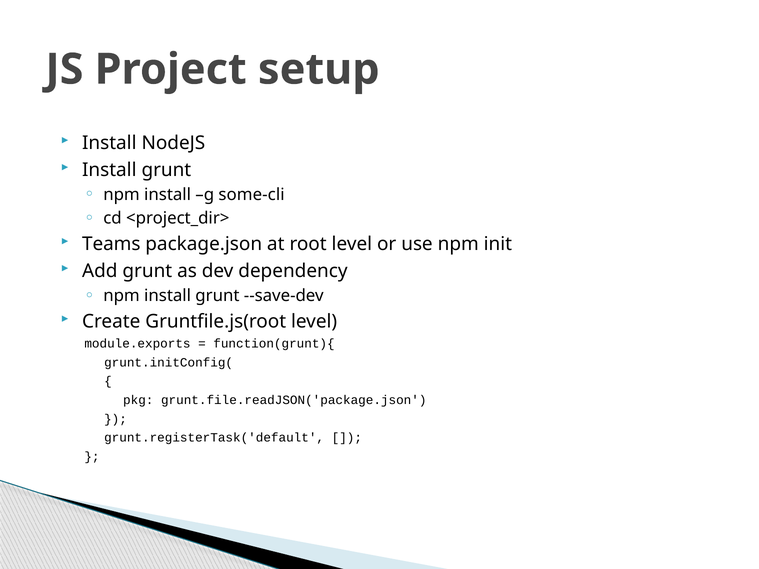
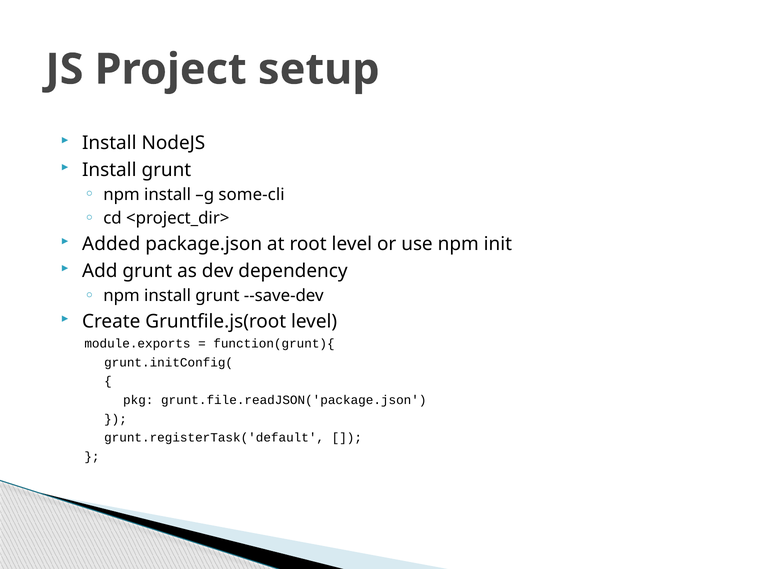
Teams: Teams -> Added
